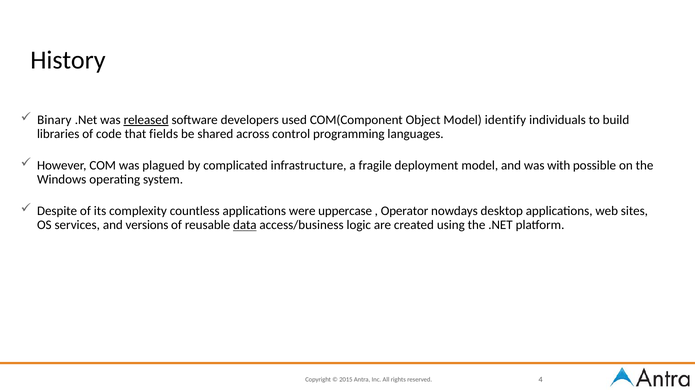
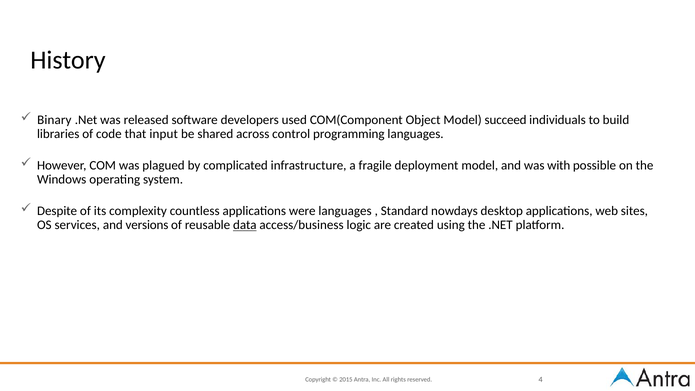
released underline: present -> none
identify: identify -> succeed
fields: fields -> input
were uppercase: uppercase -> languages
Operator: Operator -> Standard
